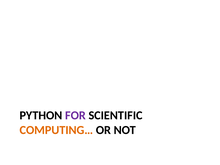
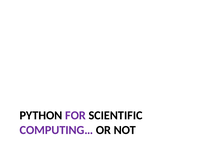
COMPUTING… colour: orange -> purple
